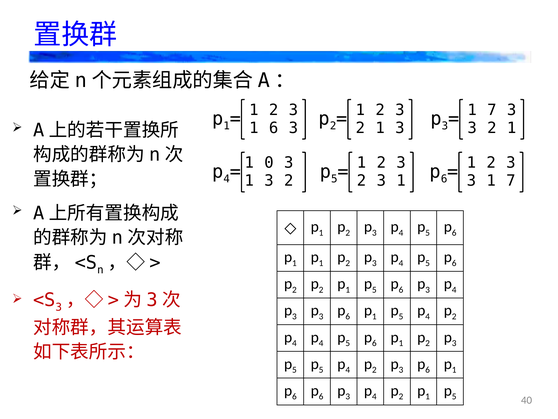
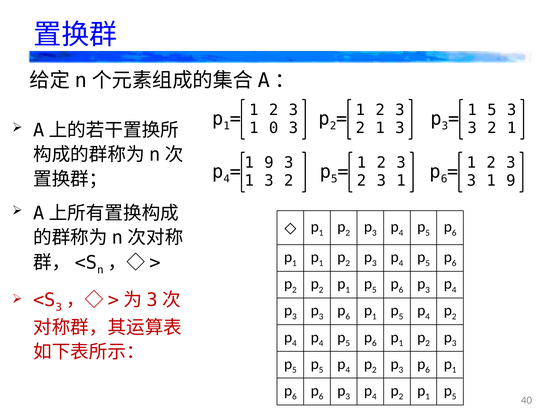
7 at (492, 110): 7 -> 5
1 6: 6 -> 0
0 at (269, 163): 0 -> 9
3 1 7: 7 -> 9
